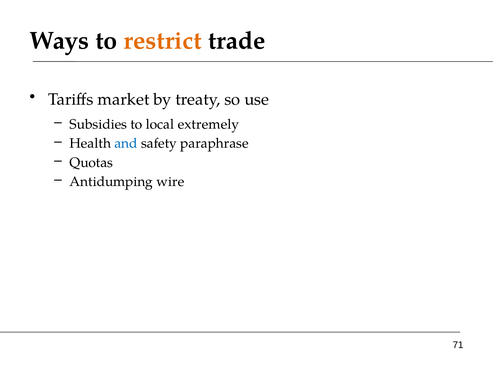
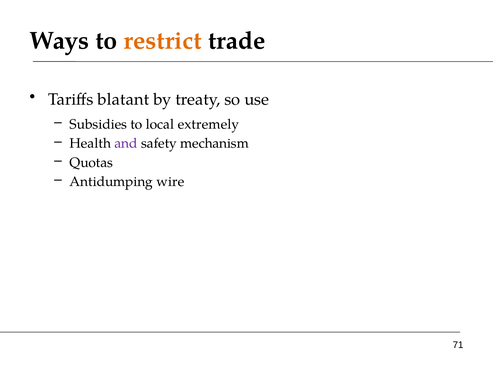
market: market -> blatant
and colour: blue -> purple
paraphrase: paraphrase -> mechanism
